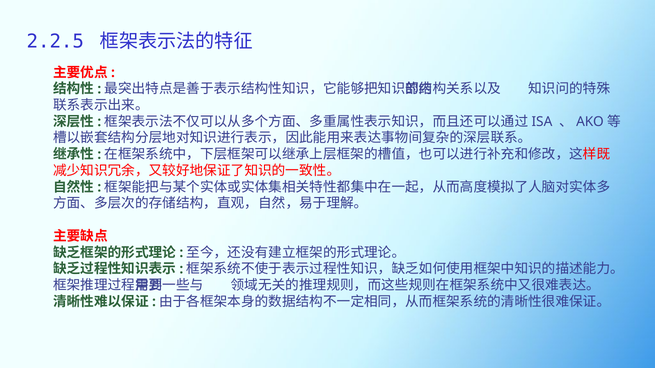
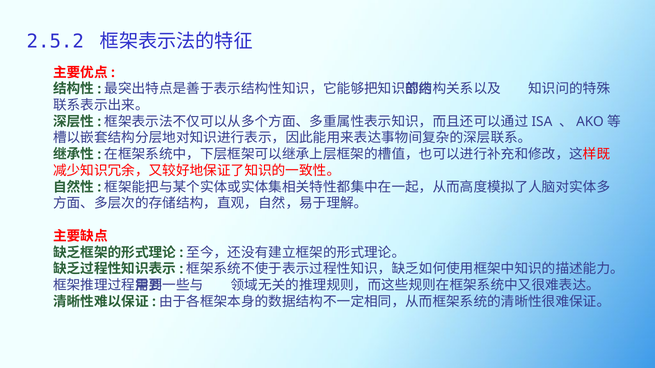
2.2.5: 2.2.5 -> 2.5.2
